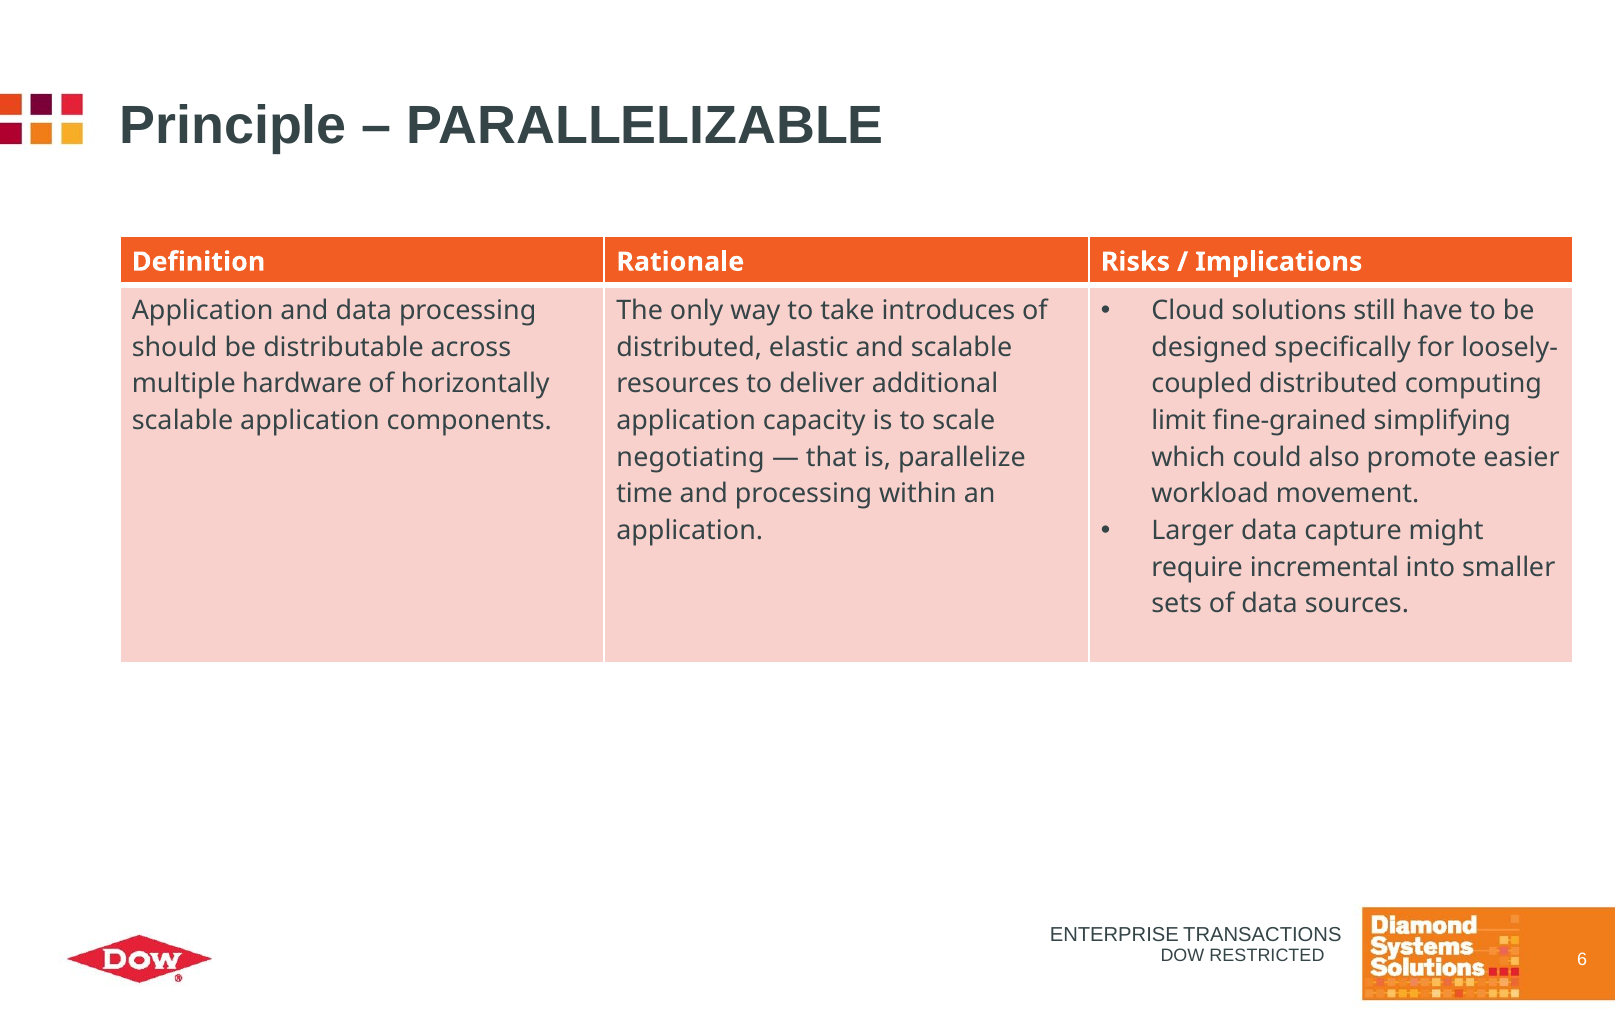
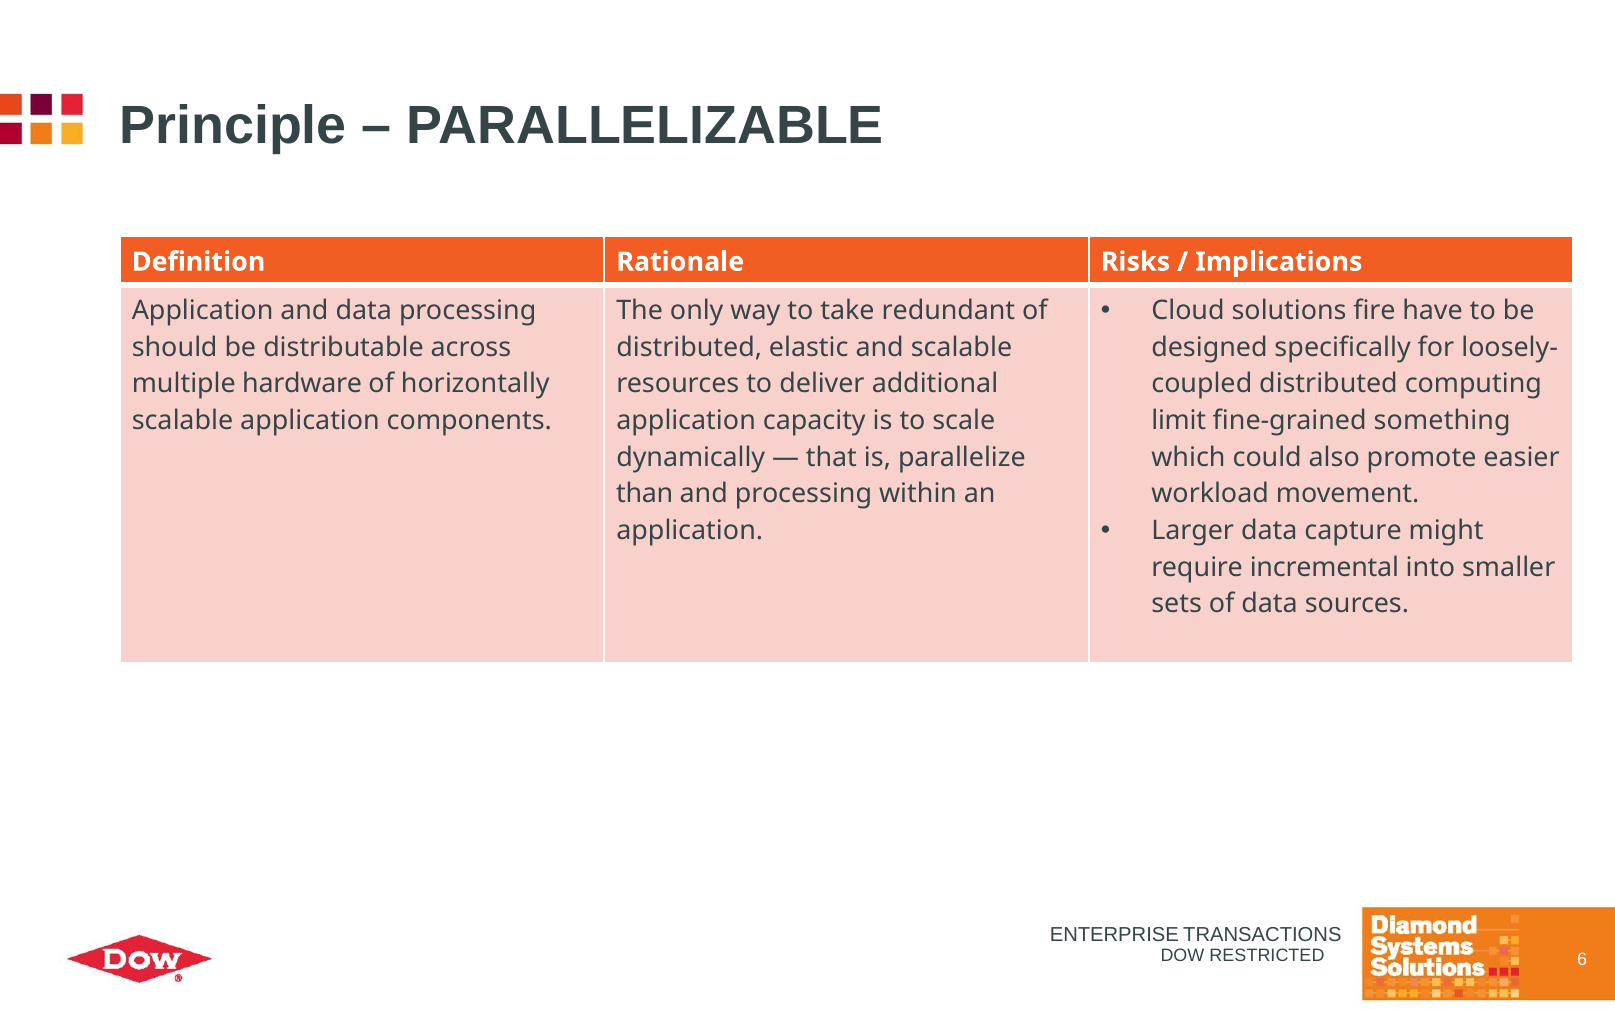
still: still -> fire
introduces: introduces -> redundant
simplifying: simplifying -> something
negotiating: negotiating -> dynamically
time: time -> than
